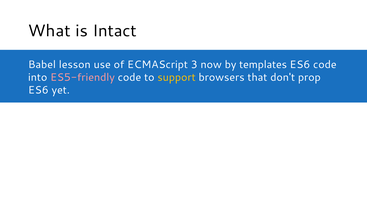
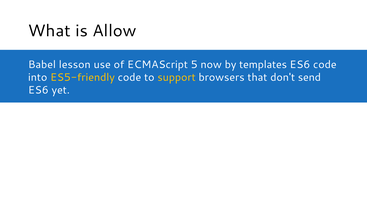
Intact: Intact -> Allow
3: 3 -> 5
ES5-friendly colour: pink -> yellow
prop: prop -> send
